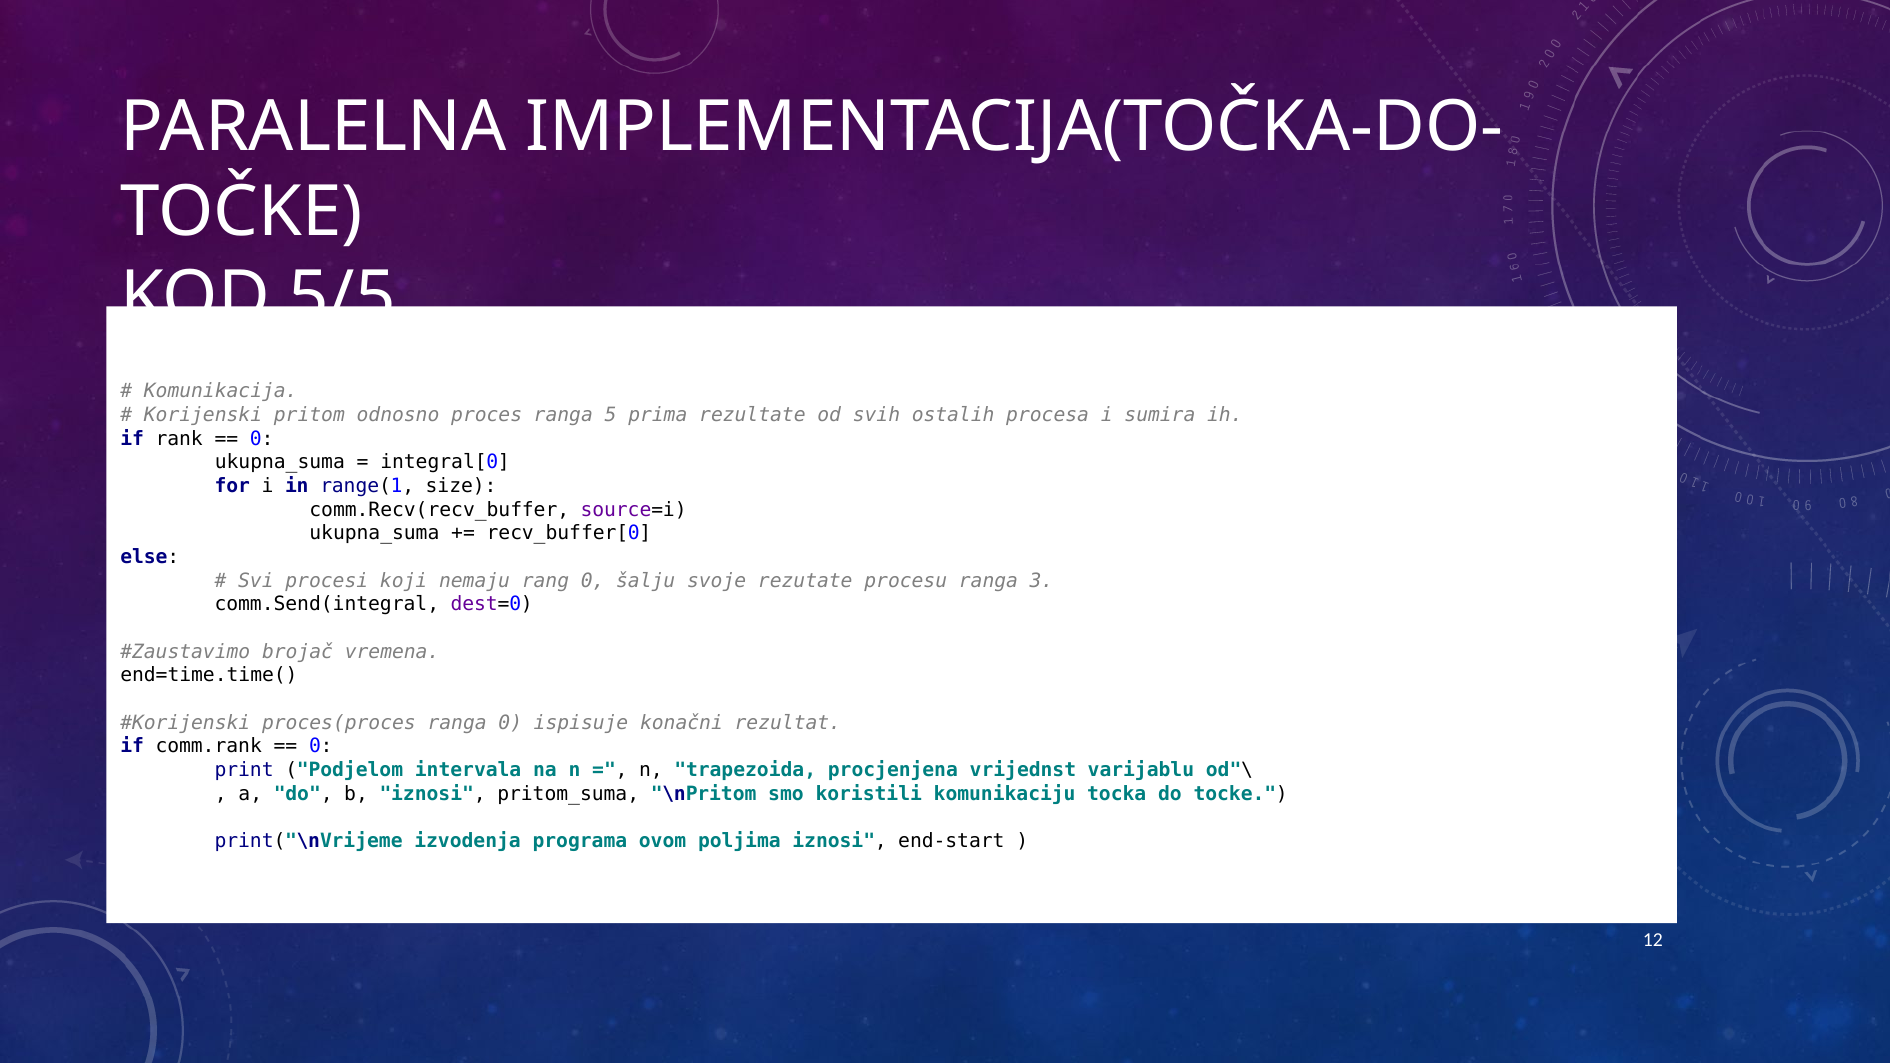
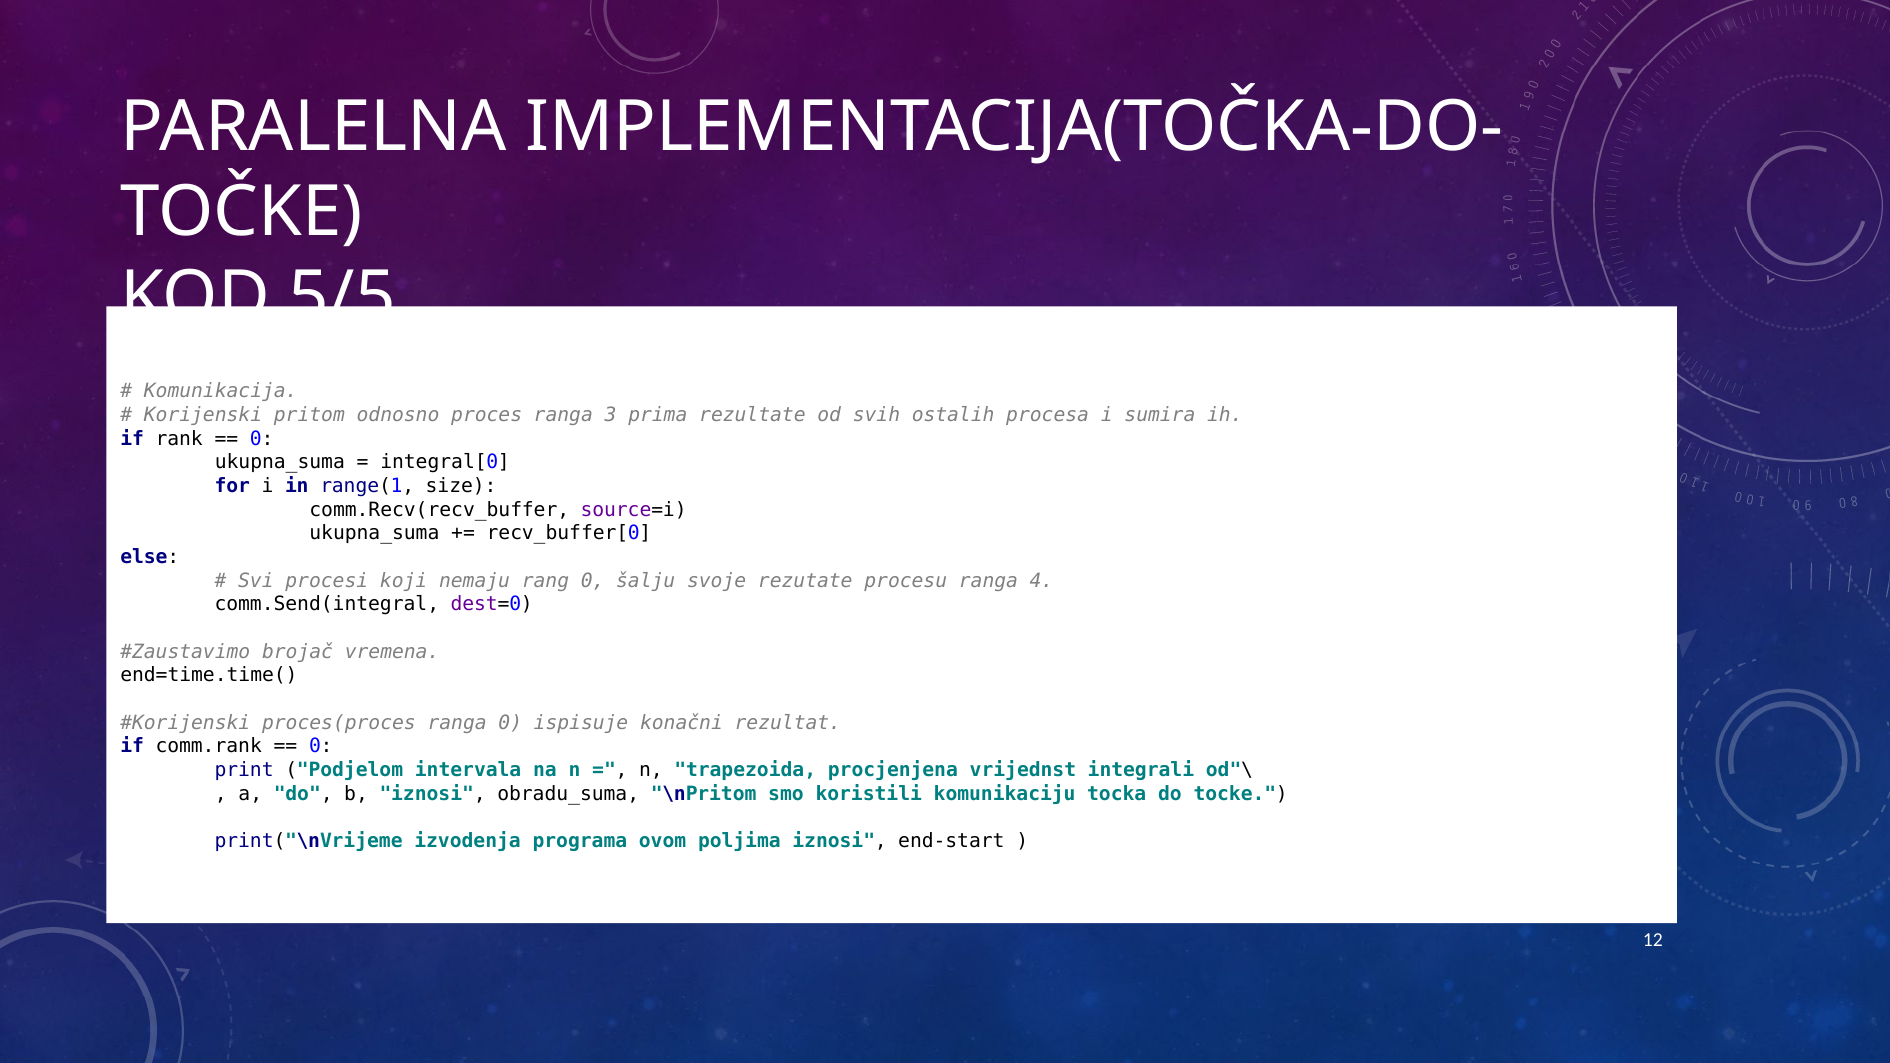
5: 5 -> 3
3: 3 -> 4
varijablu: varijablu -> integrali
pritom_suma: pritom_suma -> obradu_suma
